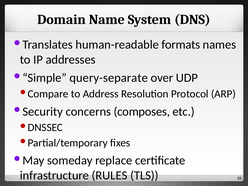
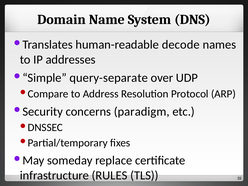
formats: formats -> decode
composes: composes -> paradigm
